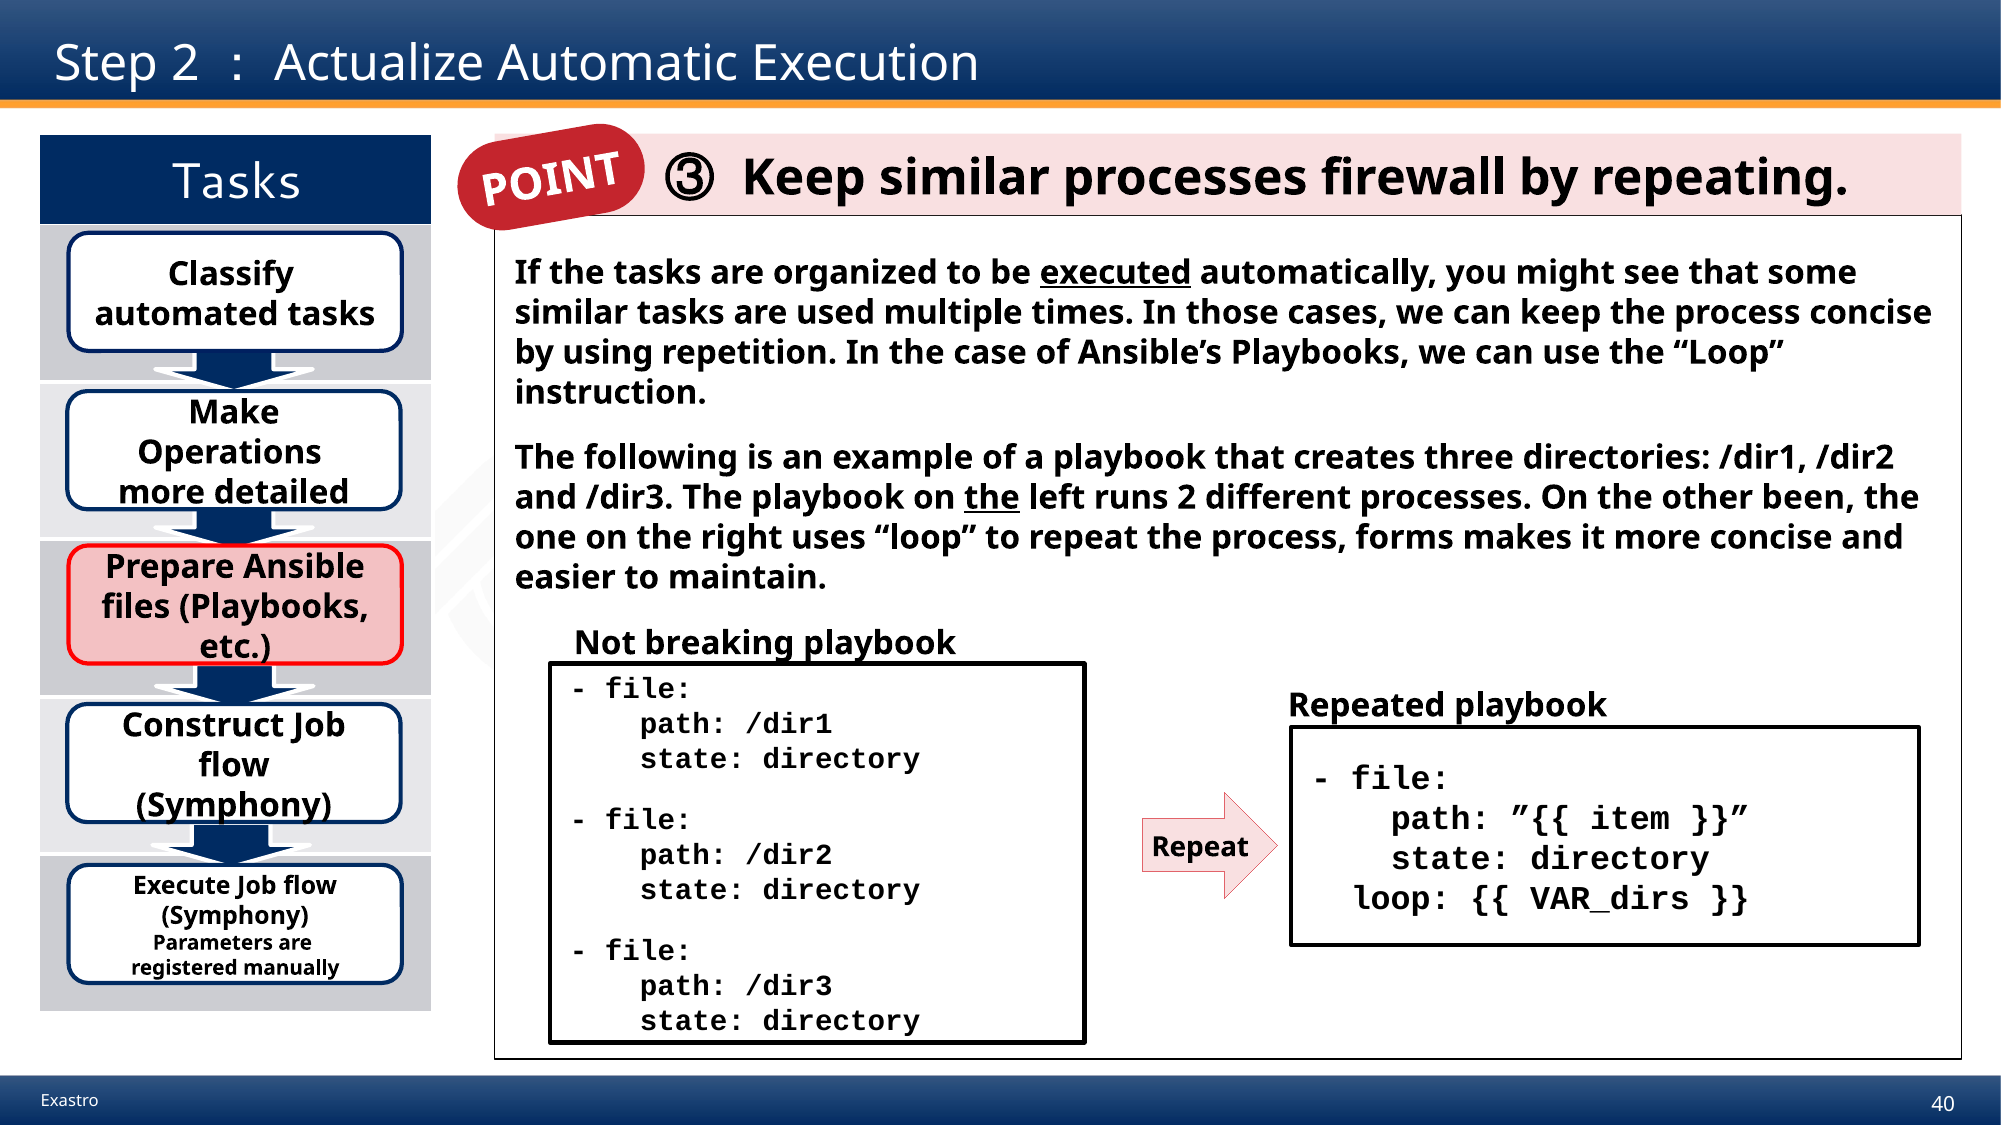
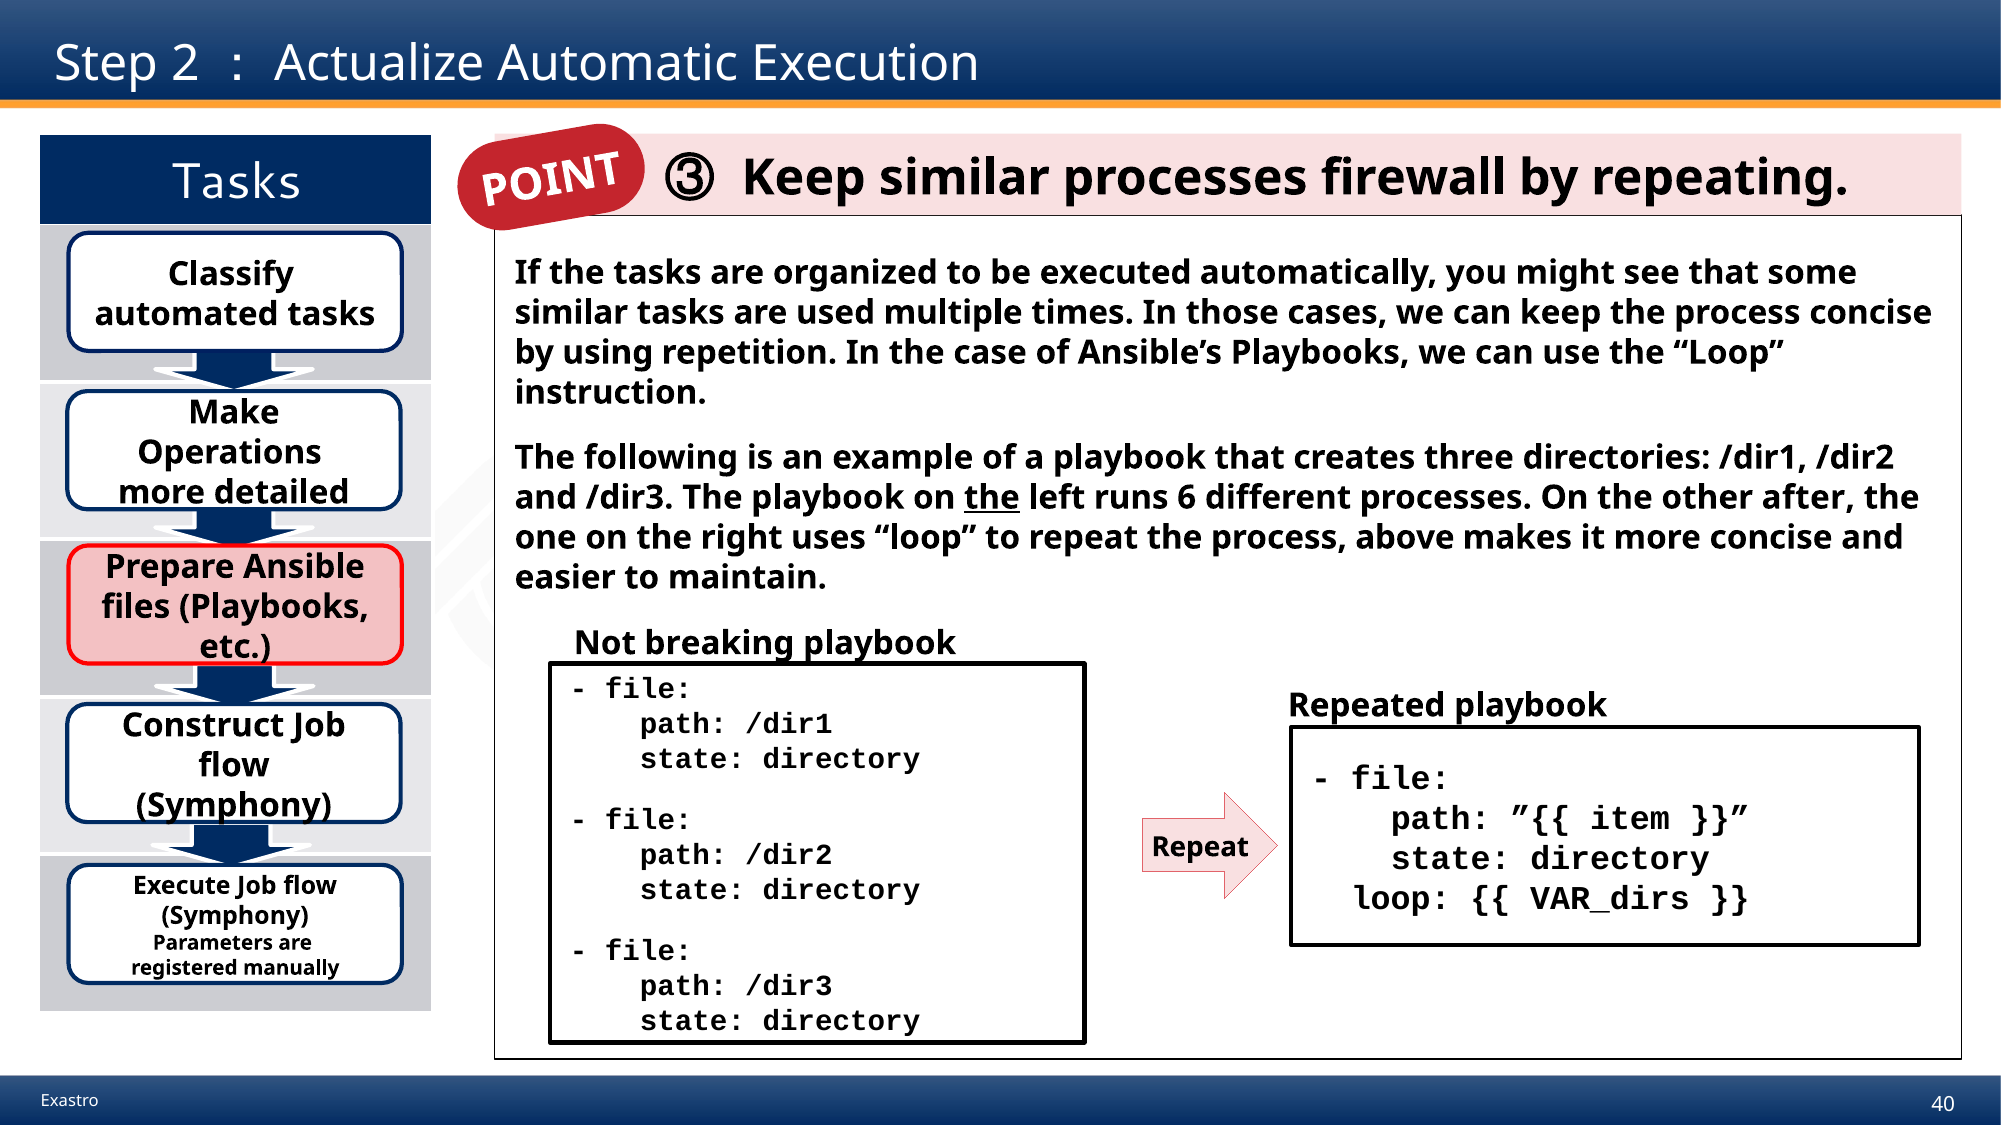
executed underline: present -> none
runs 2: 2 -> 6
been: been -> after
forms: forms -> above
